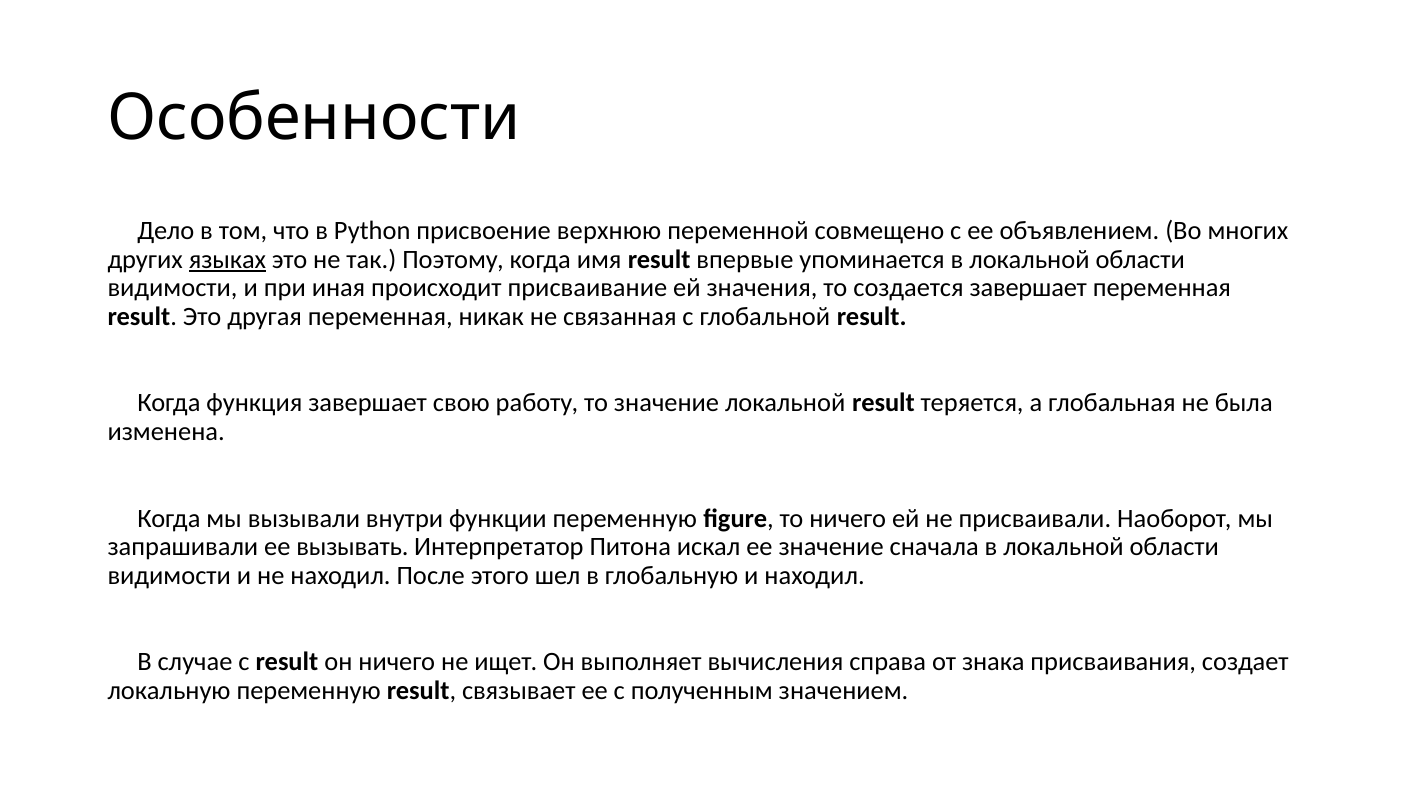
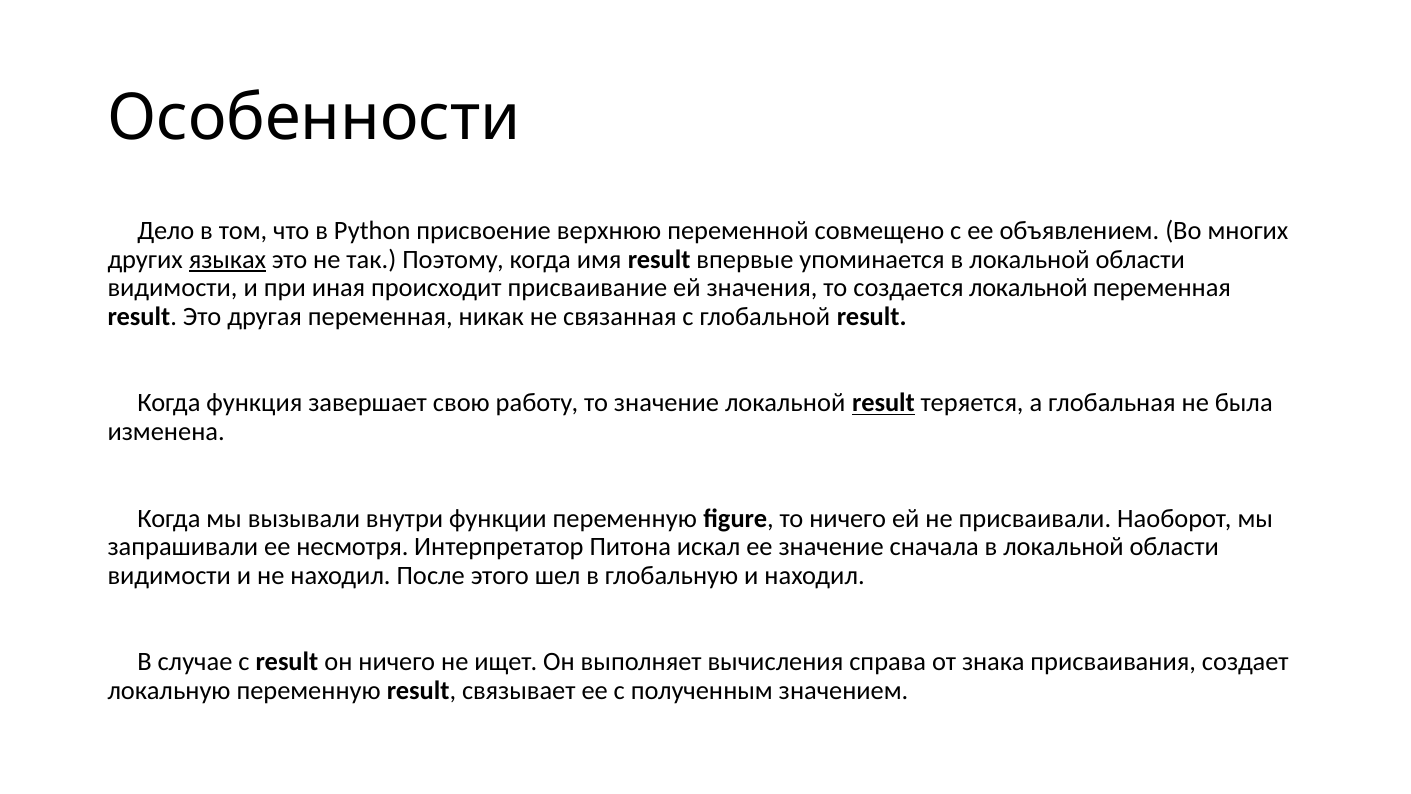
создается завершает: завершает -> локальной
result at (883, 403) underline: none -> present
вызывать: вызывать -> несмотря
